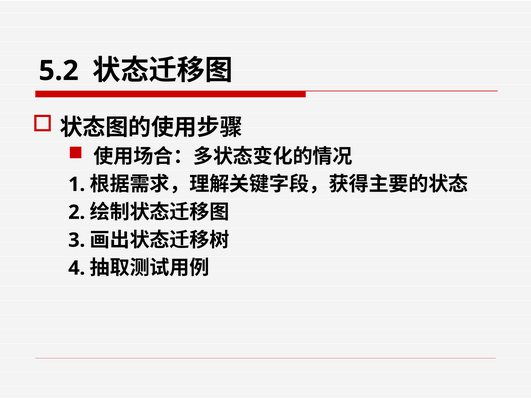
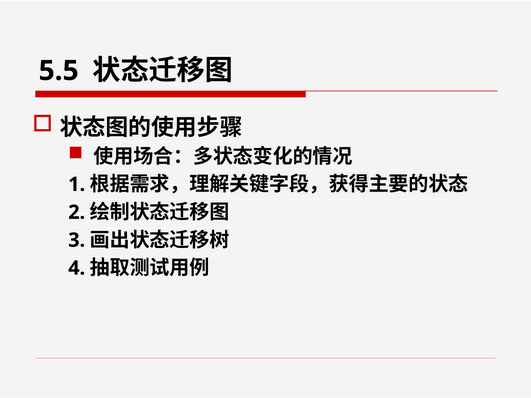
5.2: 5.2 -> 5.5
